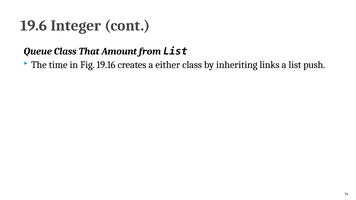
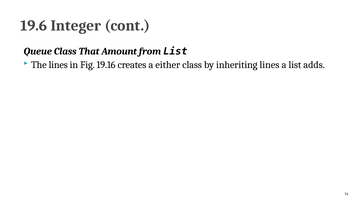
The time: time -> lines
inheriting links: links -> lines
push: push -> adds
